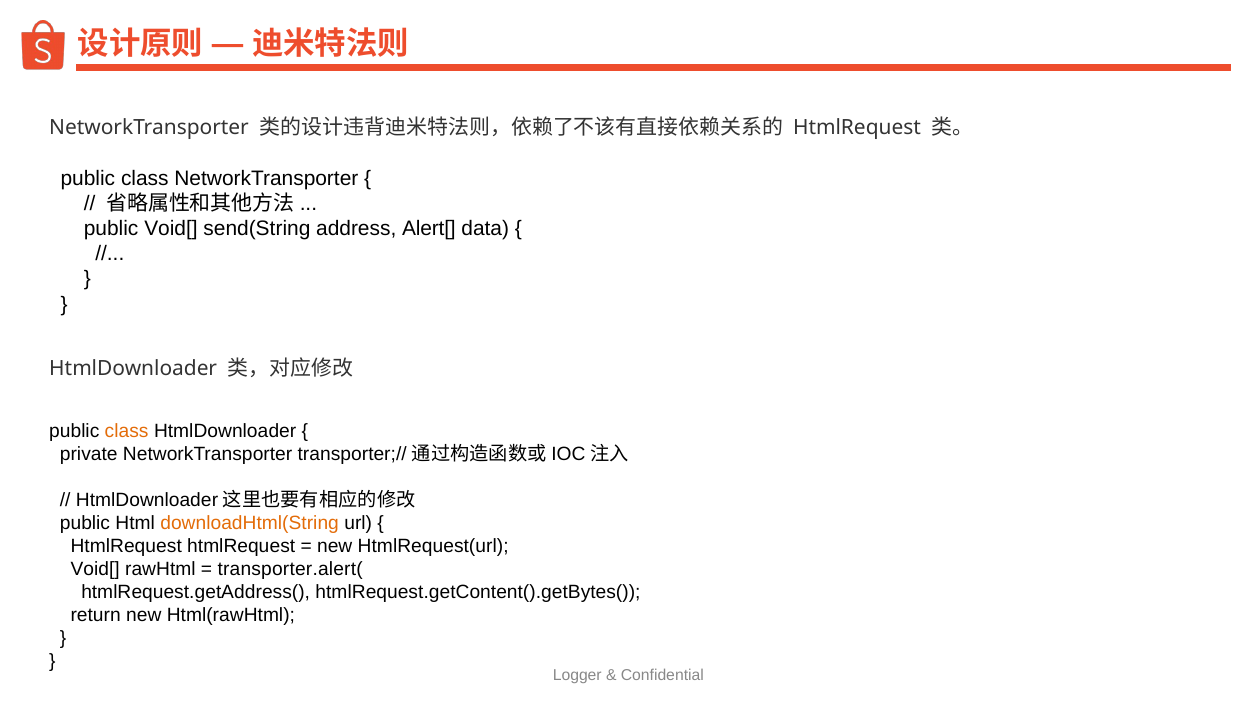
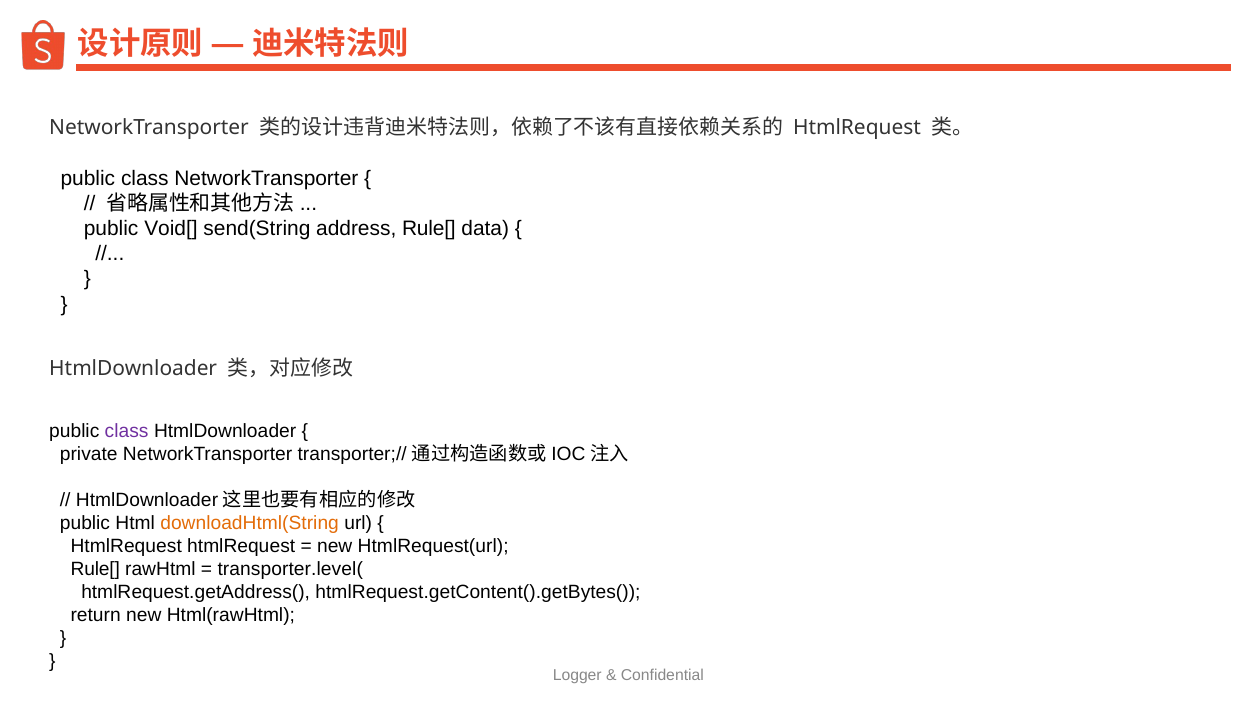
address Alert[: Alert[ -> Rule[
class at (127, 431) colour: orange -> purple
Void[ at (95, 569): Void[ -> Rule[
transporter.alert(: transporter.alert( -> transporter.level(
